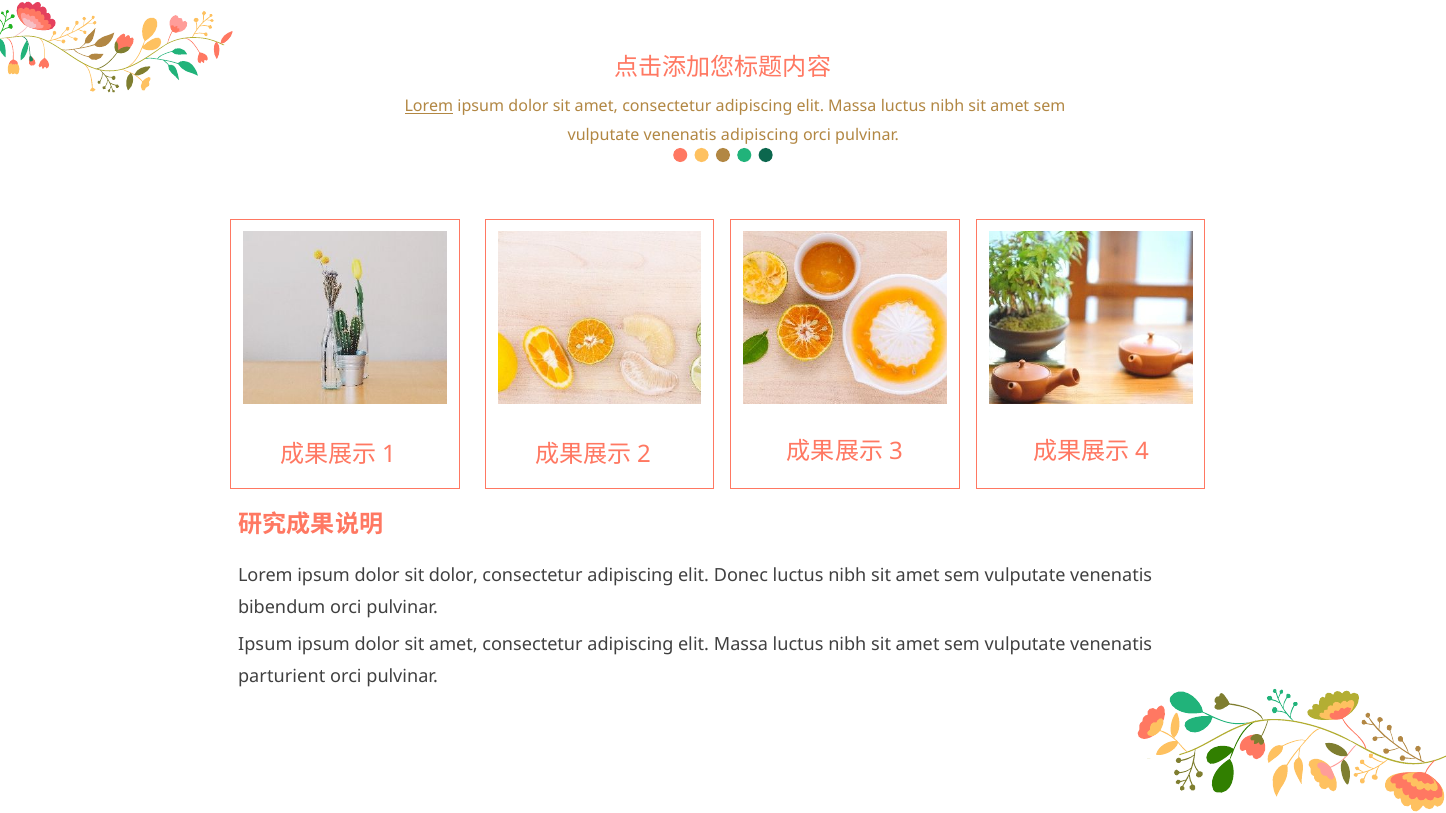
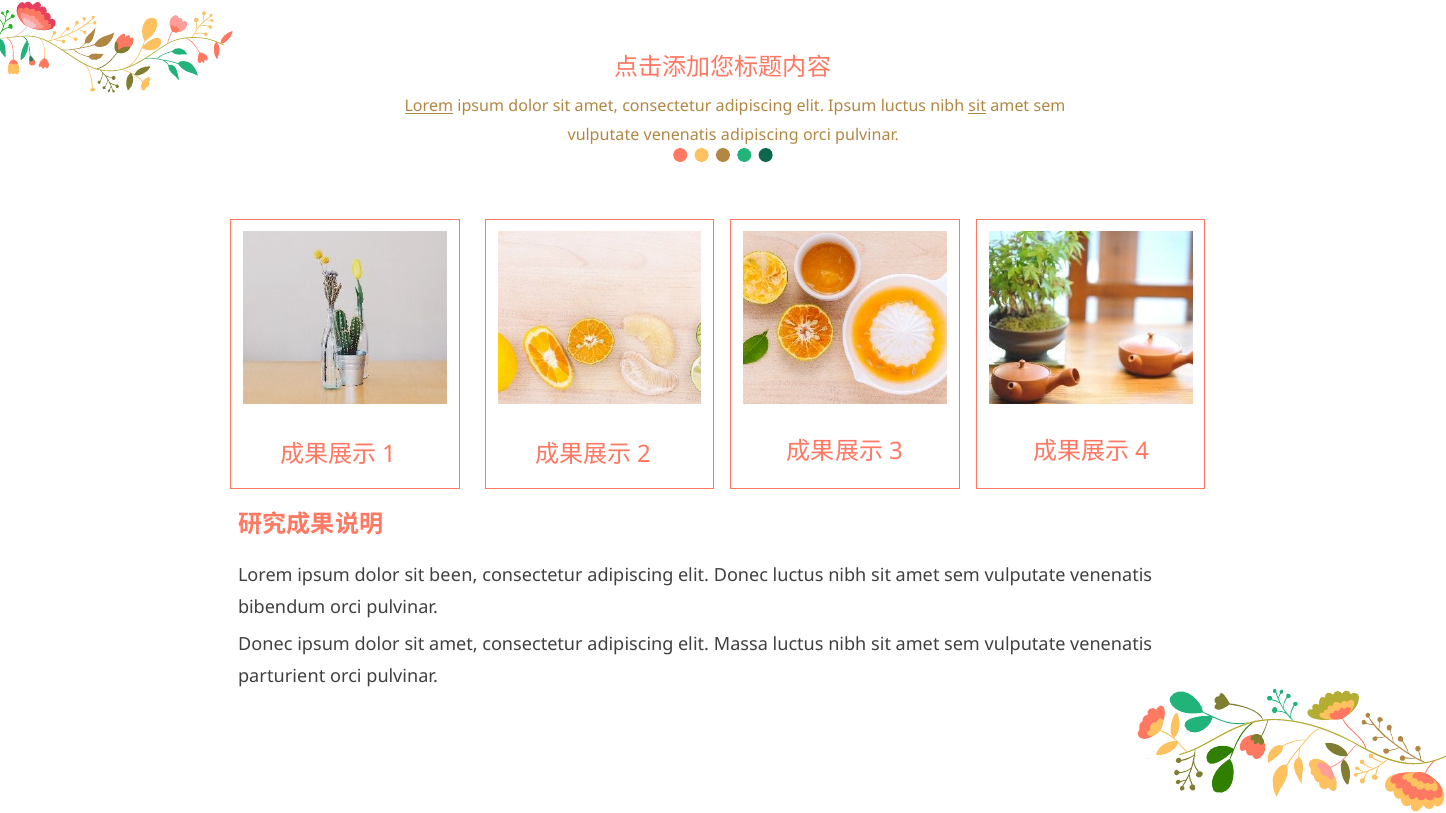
Massa at (852, 106): Massa -> Ipsum
sit at (977, 106) underline: none -> present
sit dolor: dolor -> been
Ipsum at (265, 645): Ipsum -> Donec
